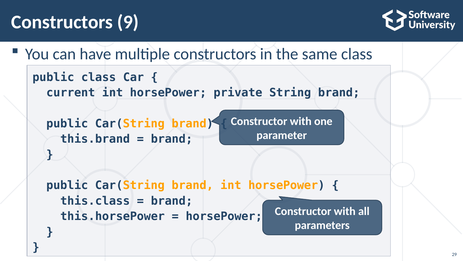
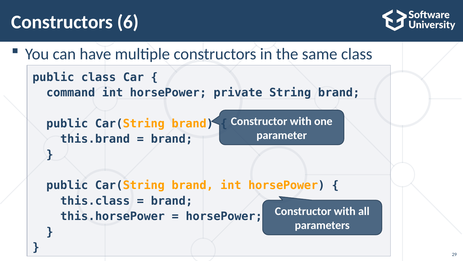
9: 9 -> 6
current: current -> command
